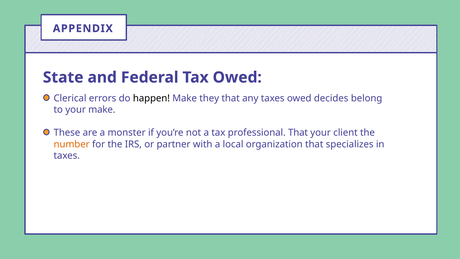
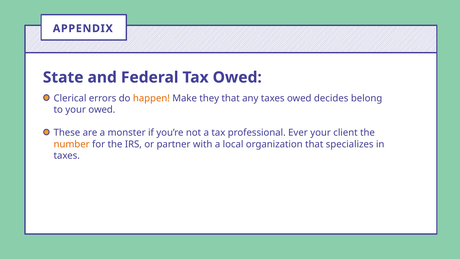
happen colour: black -> orange
your make: make -> owed
professional That: That -> Ever
